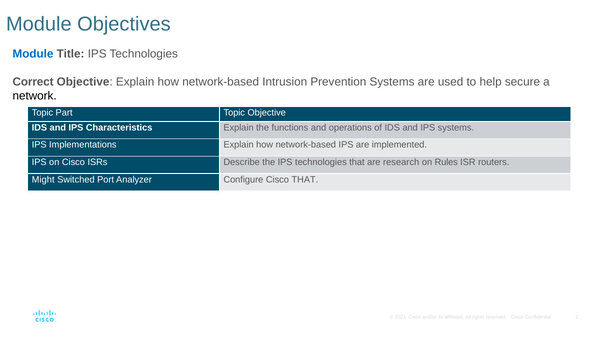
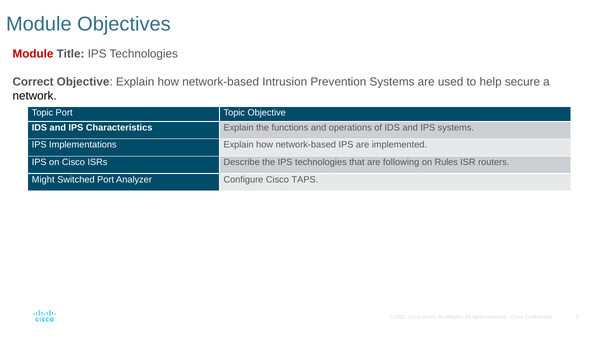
Module at (33, 54) colour: blue -> red
Topic Part: Part -> Port
research: research -> following
Cisco THAT: THAT -> TAPS
